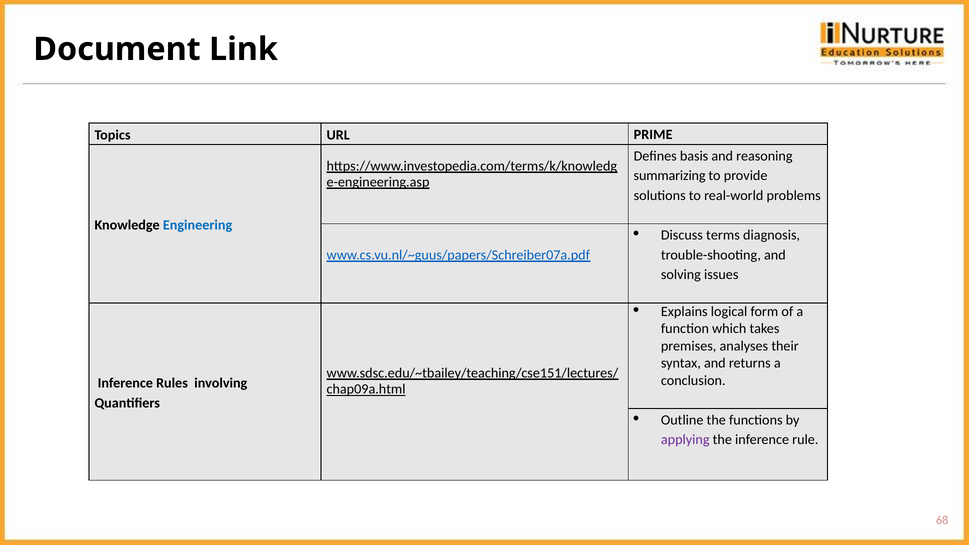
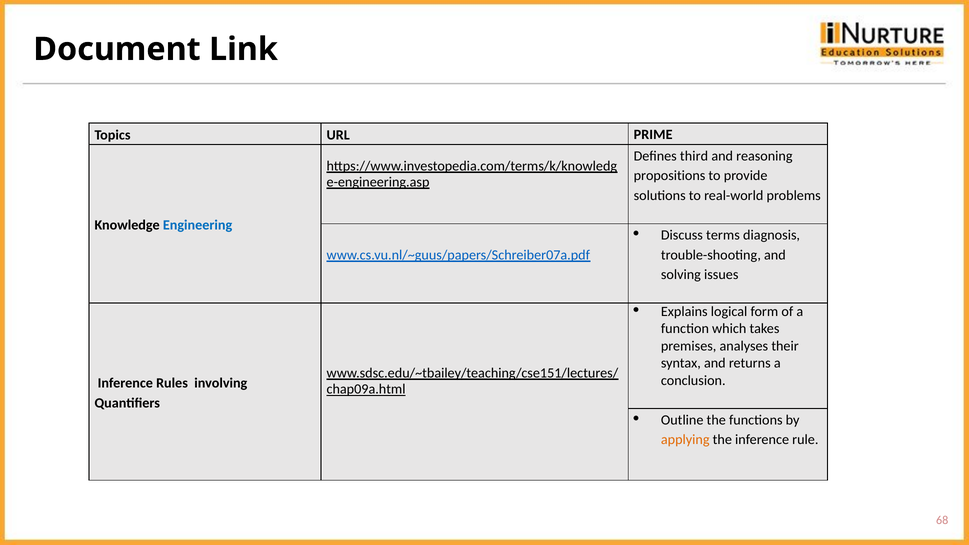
basis: basis -> third
summarizing: summarizing -> propositions
applying colour: purple -> orange
